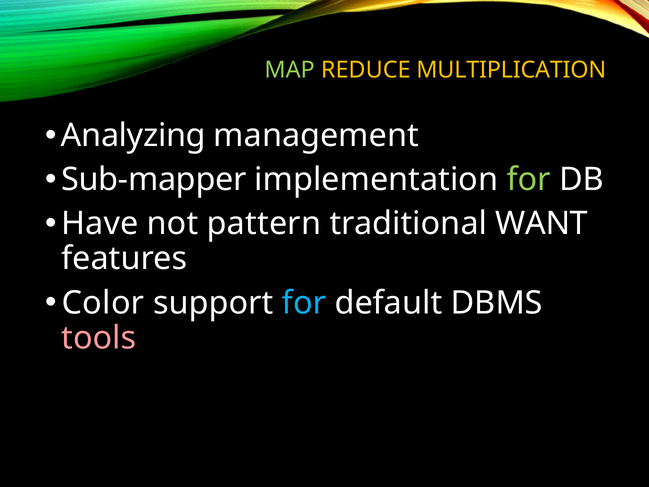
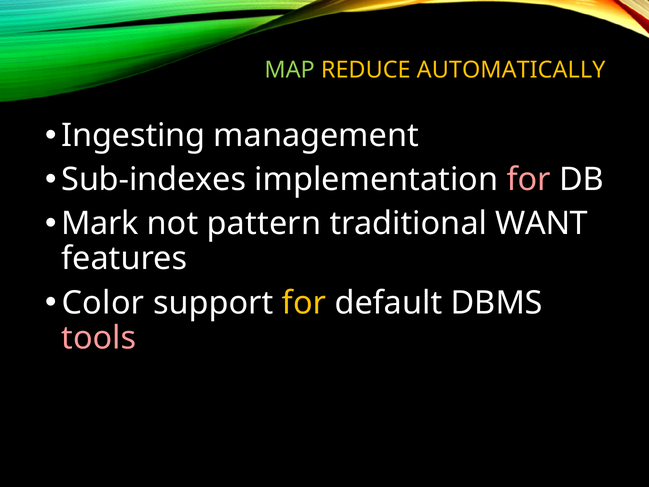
MULTIPLICATION: MULTIPLICATION -> AUTOMATICALLY
Analyzing: Analyzing -> Ingesting
Sub-mapper: Sub-mapper -> Sub-indexes
for at (529, 180) colour: light green -> pink
Have: Have -> Mark
for at (304, 303) colour: light blue -> yellow
